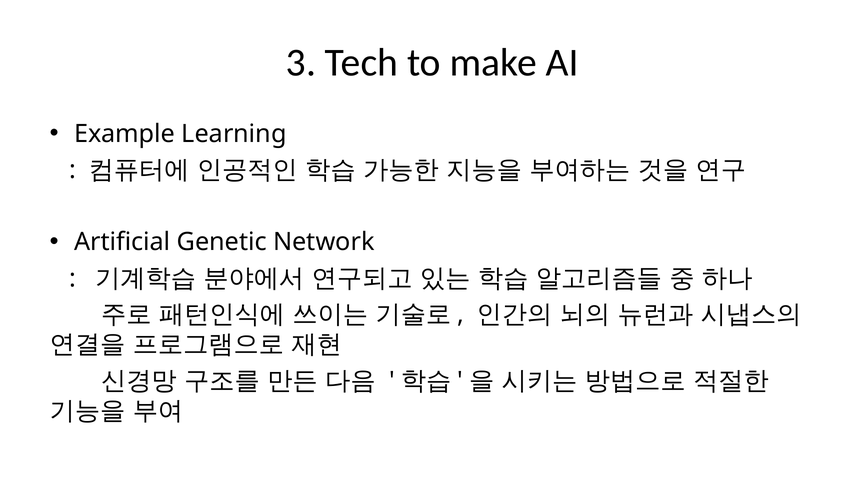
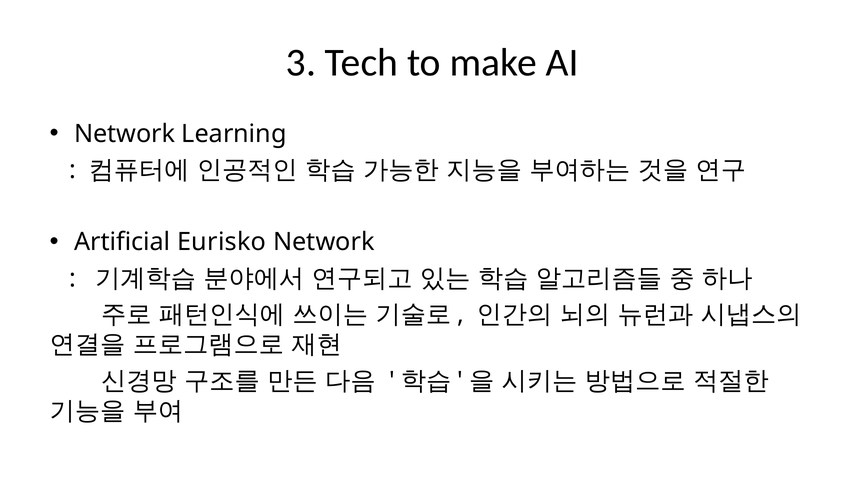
Example at (125, 134): Example -> Network
Genetic: Genetic -> Eurisko
